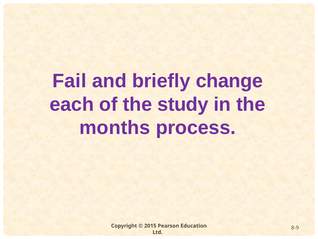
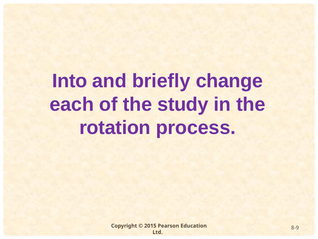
Fail: Fail -> Into
months: months -> rotation
